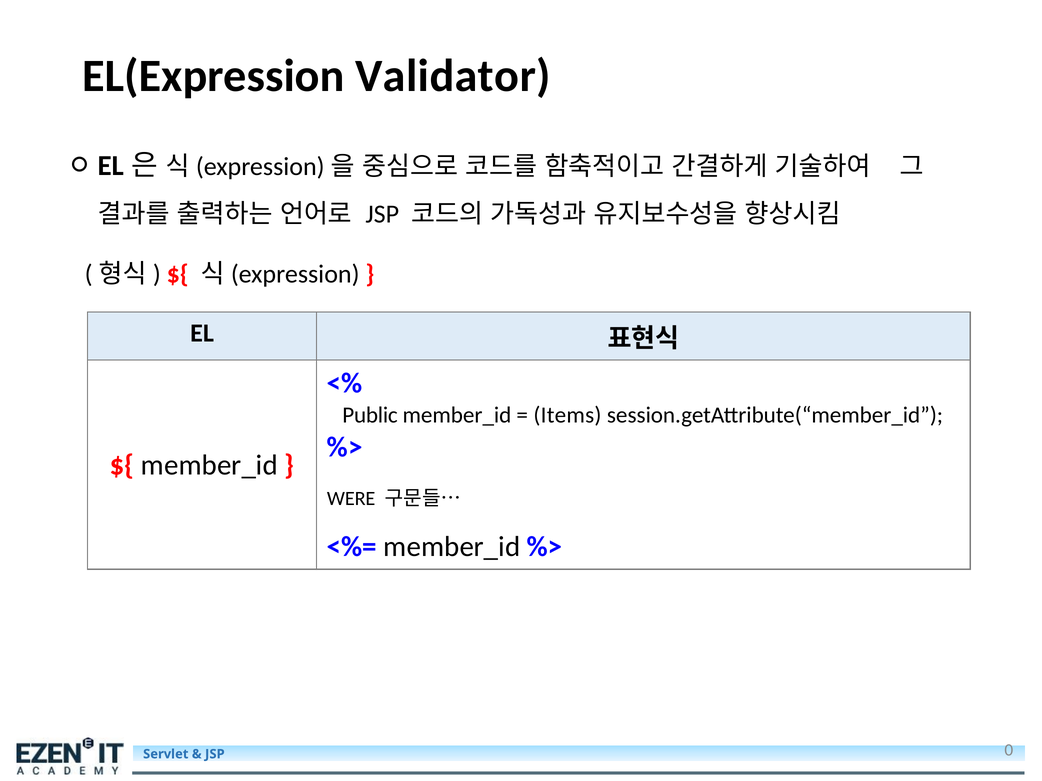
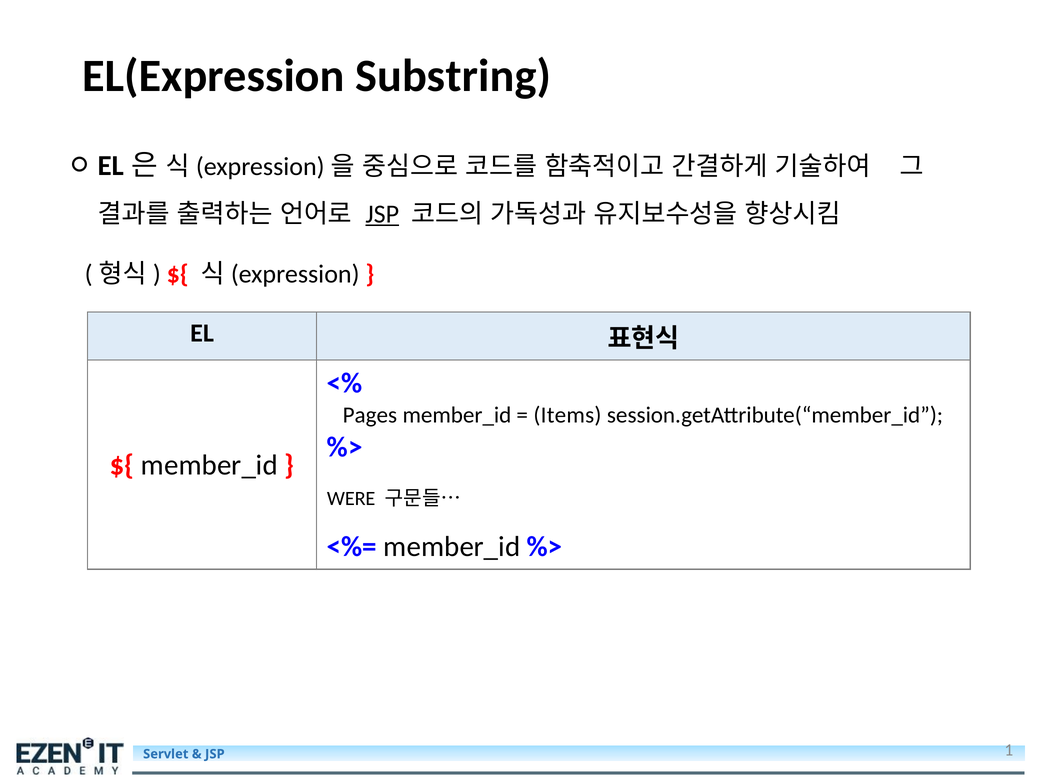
Validator: Validator -> Substring
JSP at (382, 214) underline: none -> present
Public: Public -> Pages
0: 0 -> 1
